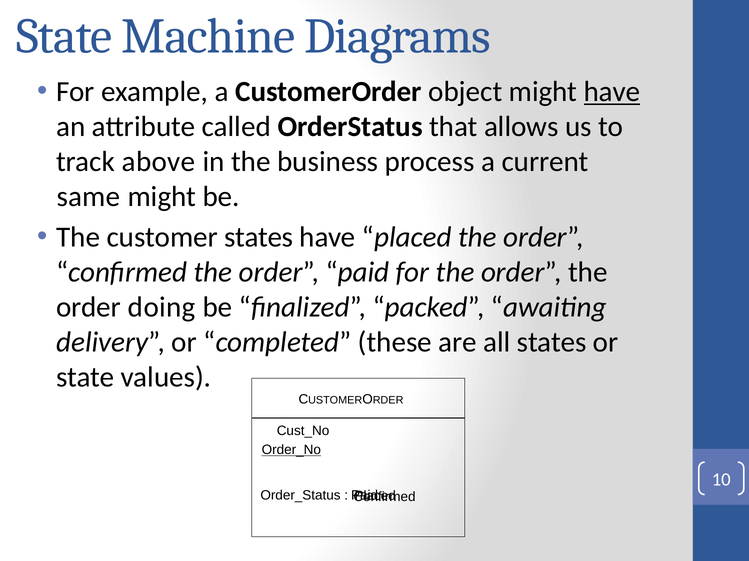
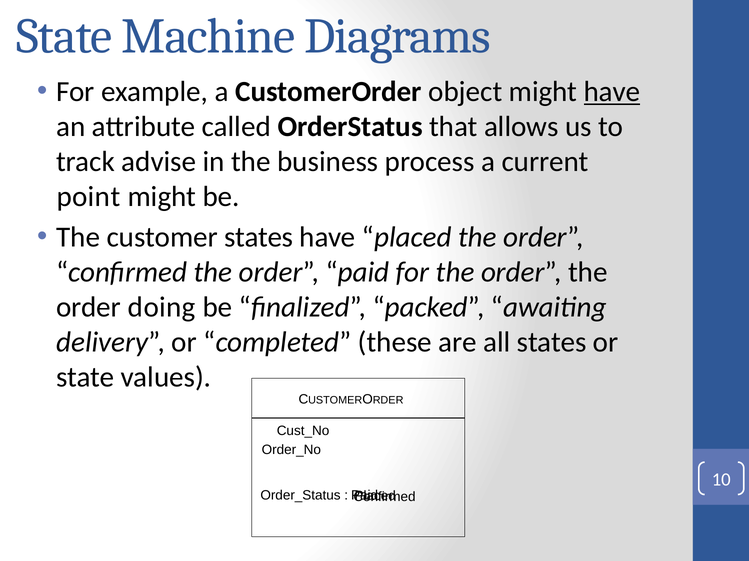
above: above -> advise
same: same -> point
Order_No underline: present -> none
